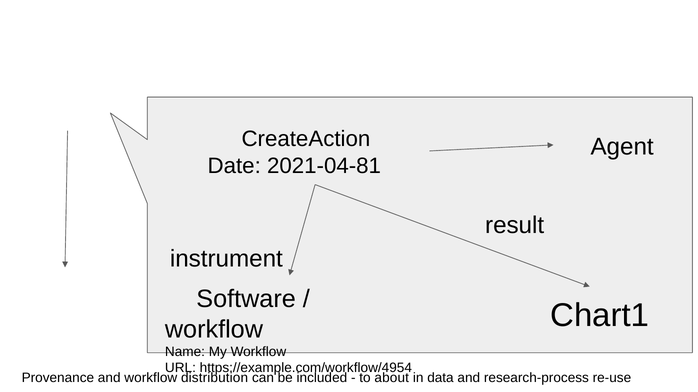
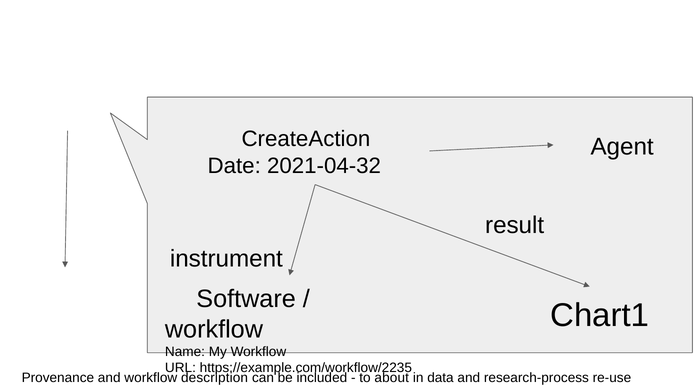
2021-04-81: 2021-04-81 -> 2021-04-32
https://example.com/workflow/4954: https://example.com/workflow/4954 -> https://example.com/workflow/2235
distribution: distribution -> description
